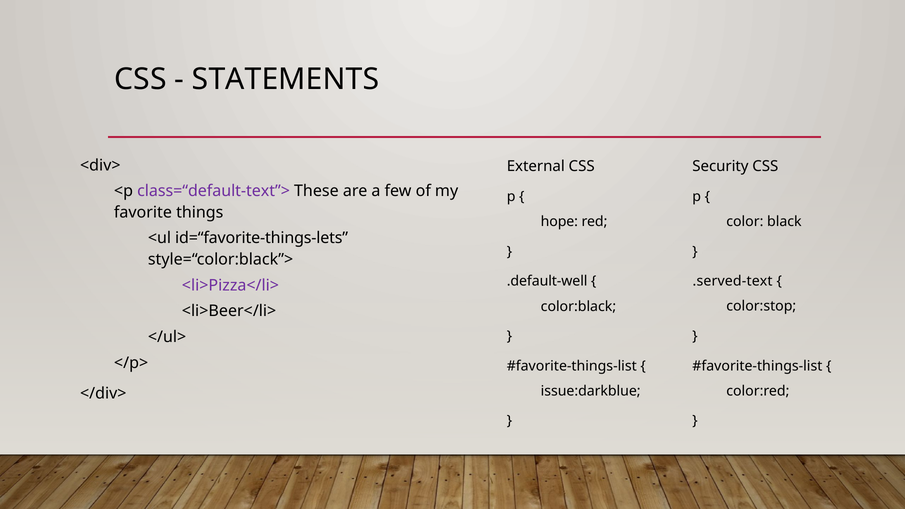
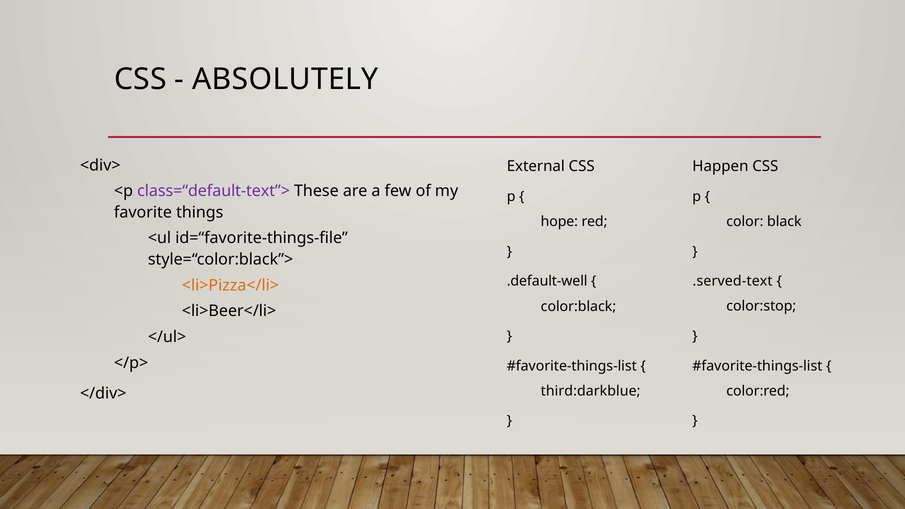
STATEMENTS: STATEMENTS -> ABSOLUTELY
Security: Security -> Happen
id=“favorite-things-lets: id=“favorite-things-lets -> id=“favorite-things-file
<li>Pizza</li> colour: purple -> orange
issue:darkblue: issue:darkblue -> third:darkblue
